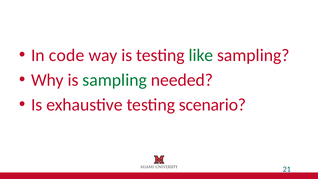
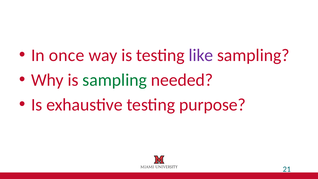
code: code -> once
like colour: green -> purple
scenario: scenario -> purpose
